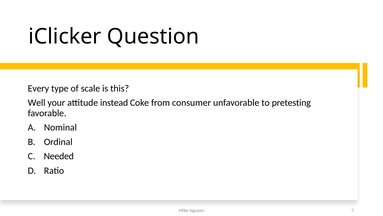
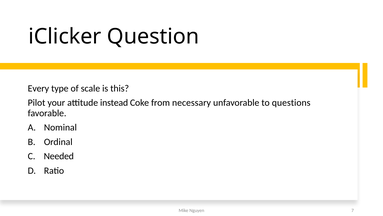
Well: Well -> Pilot
consumer: consumer -> necessary
pretesting: pretesting -> questions
